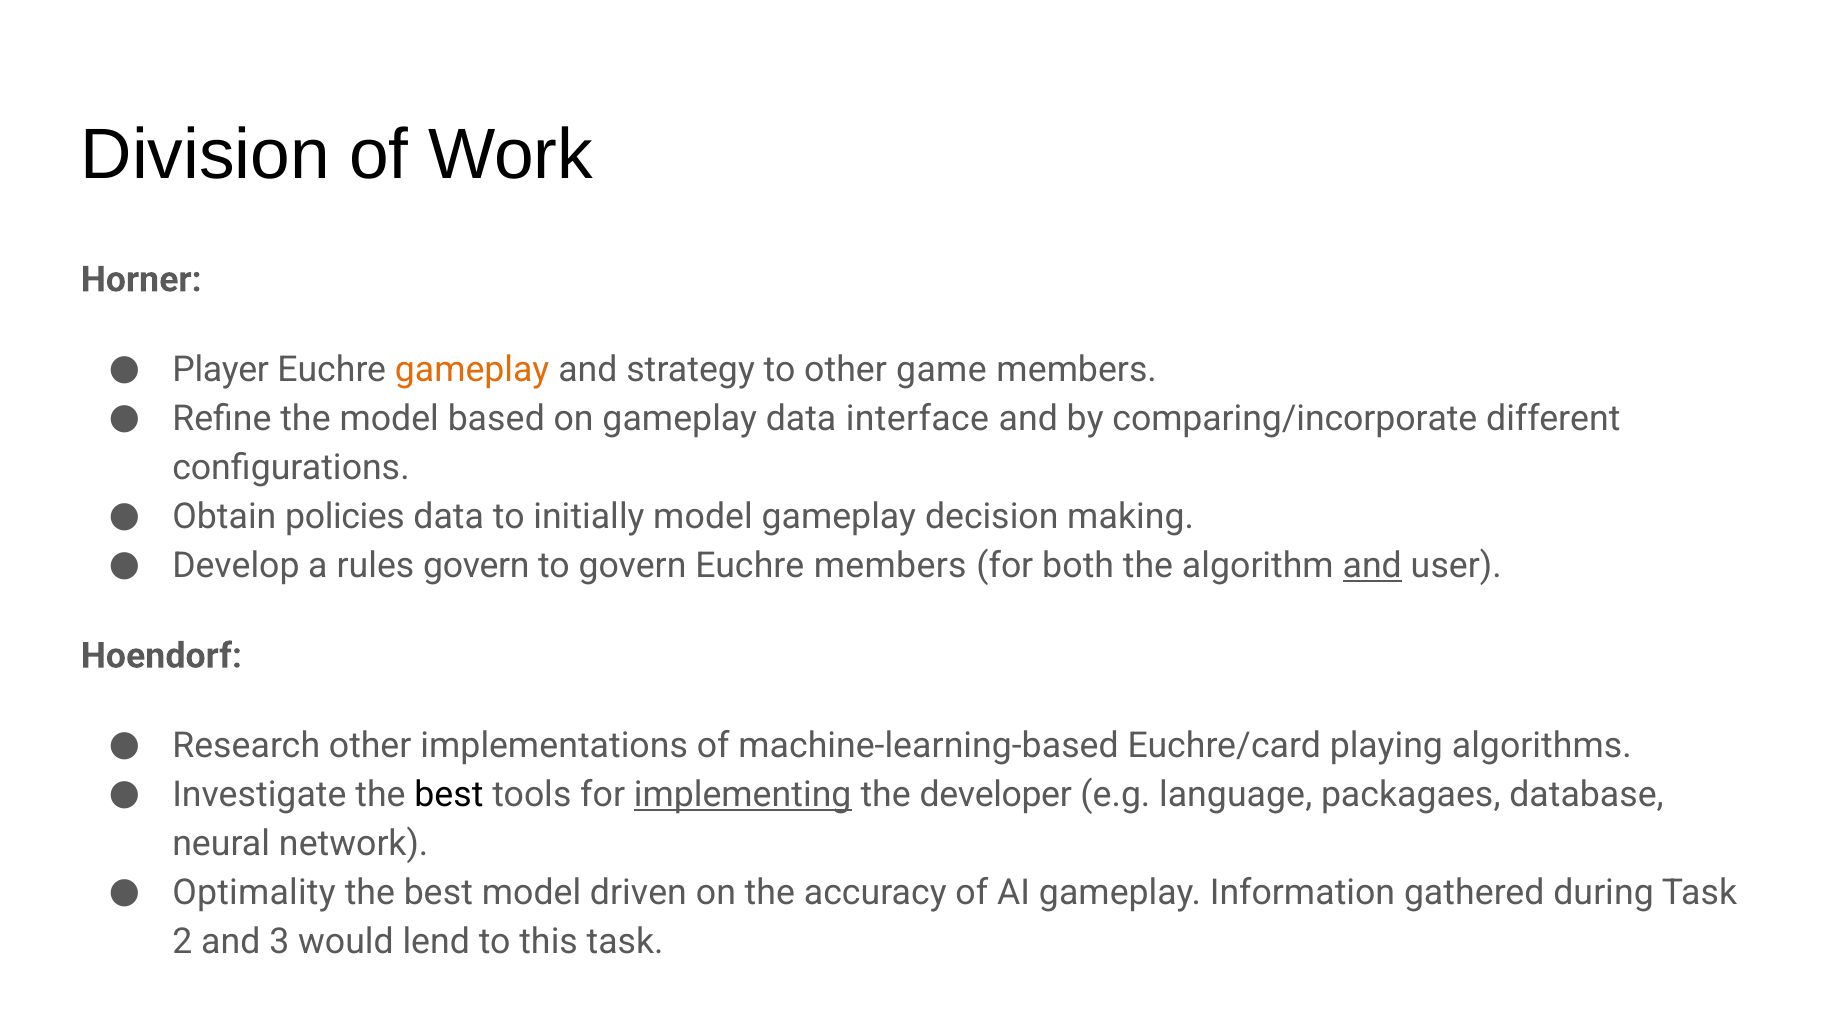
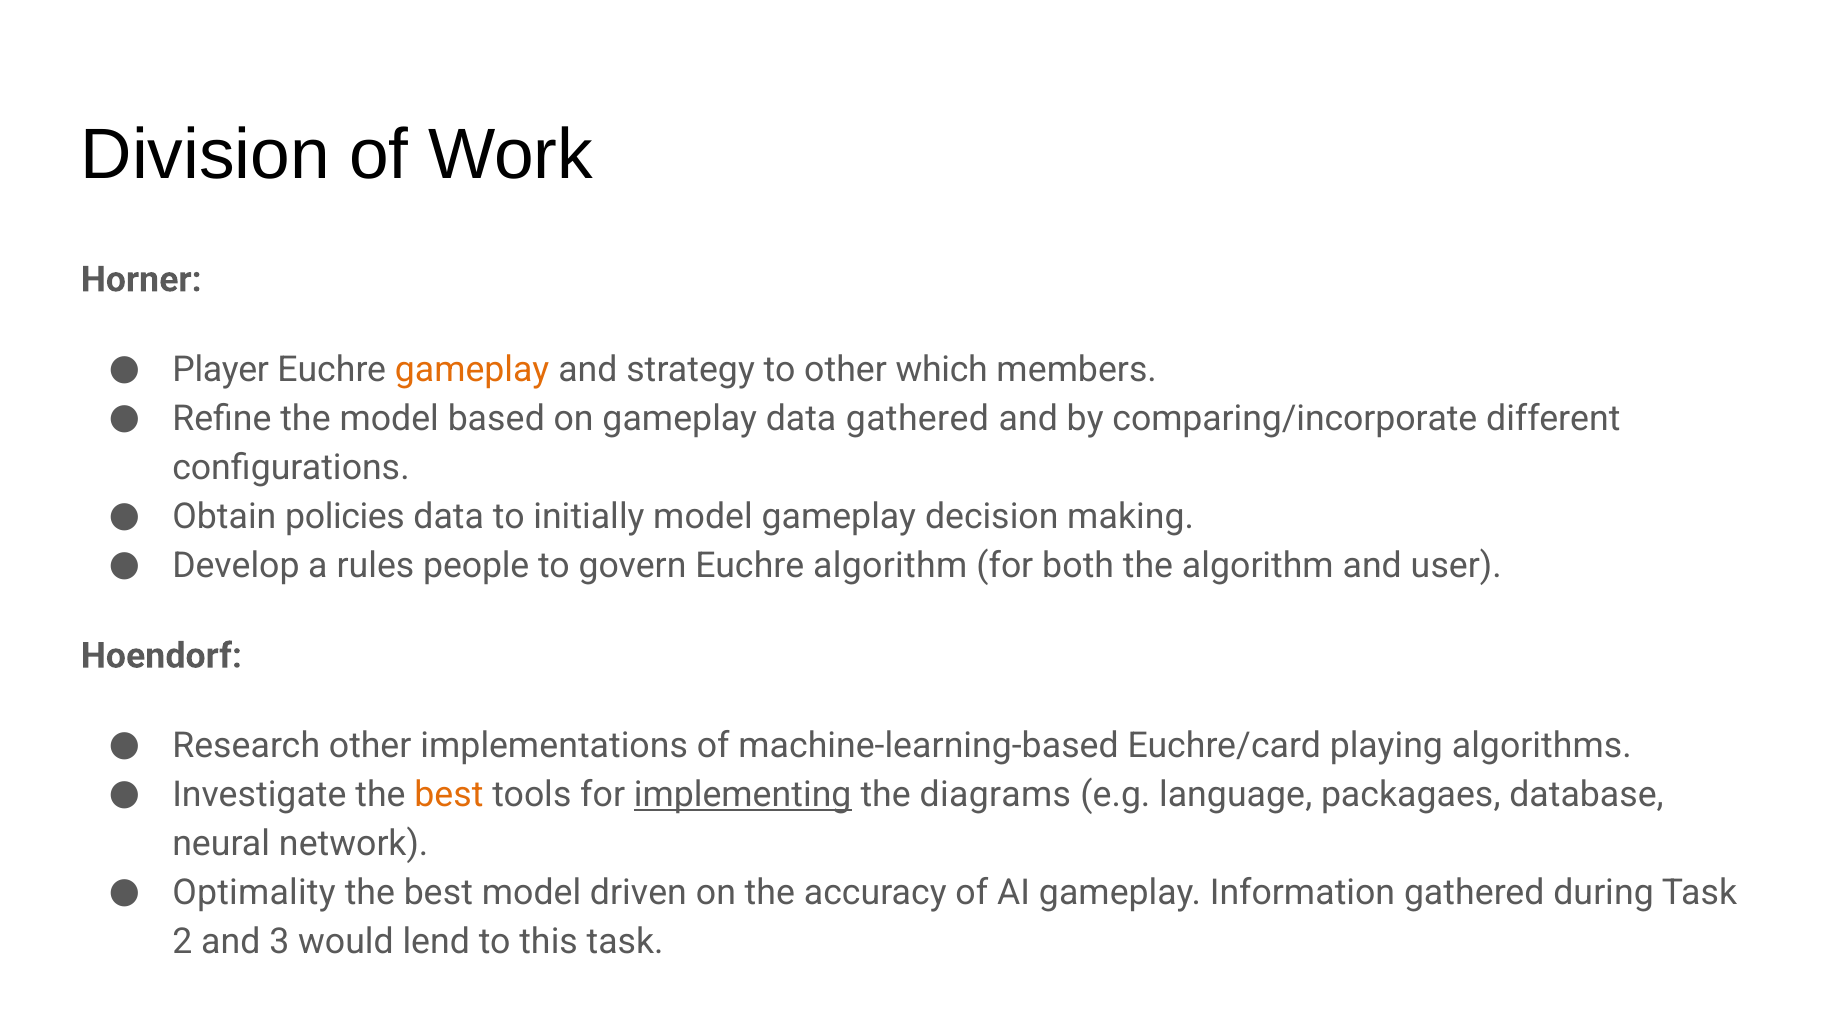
game: game -> which
data interface: interface -> gathered
rules govern: govern -> people
Euchre members: members -> algorithm
and at (1372, 566) underline: present -> none
best at (449, 794) colour: black -> orange
developer: developer -> diagrams
